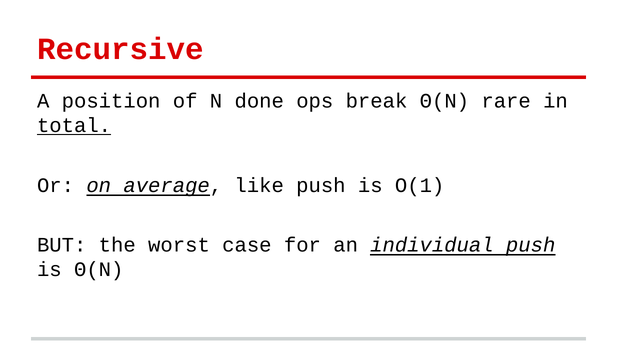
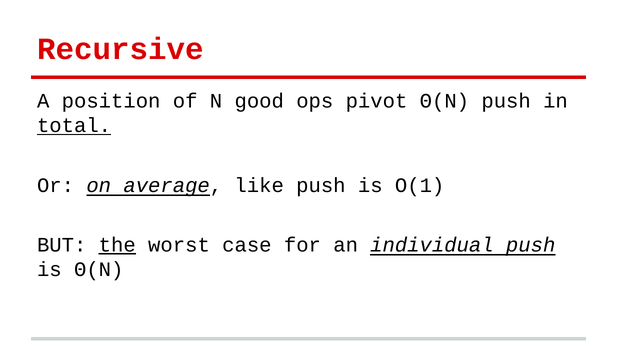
done: done -> good
break: break -> pivot
Θ(N rare: rare -> push
the underline: none -> present
